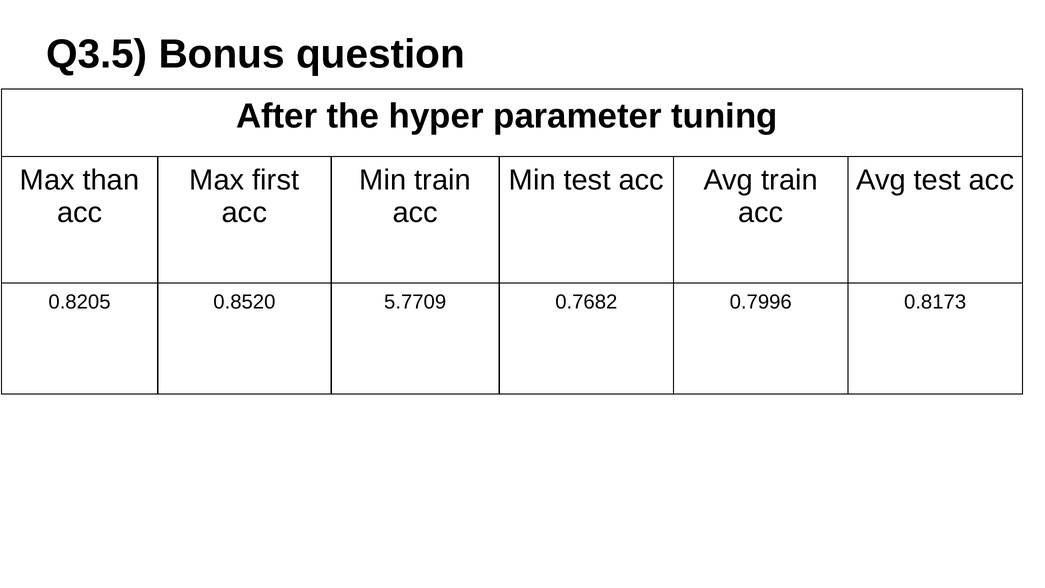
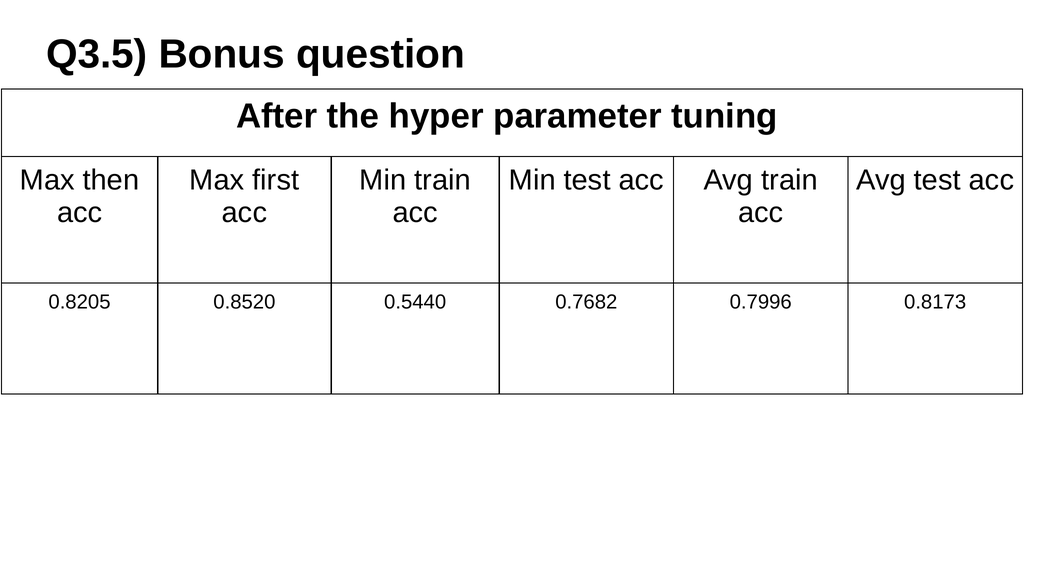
than: than -> then
5.7709: 5.7709 -> 0.5440
